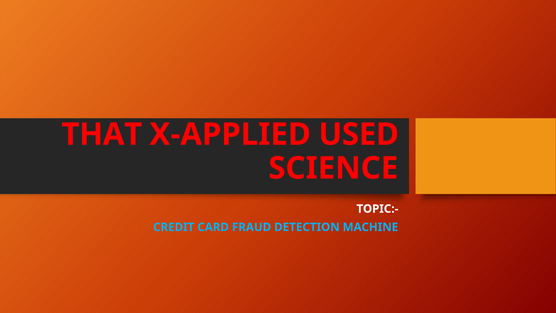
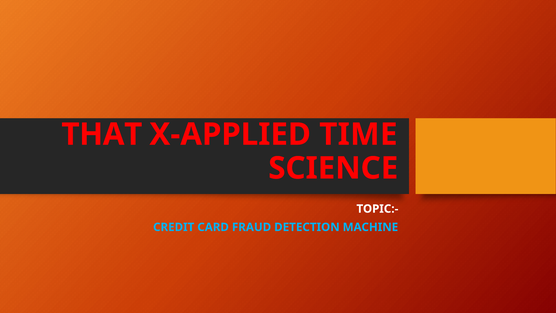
USED: USED -> TIME
